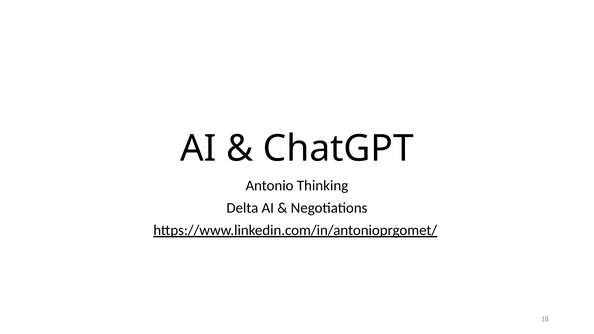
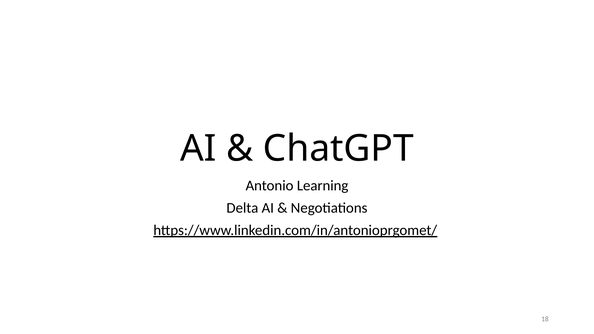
Thinking: Thinking -> Learning
